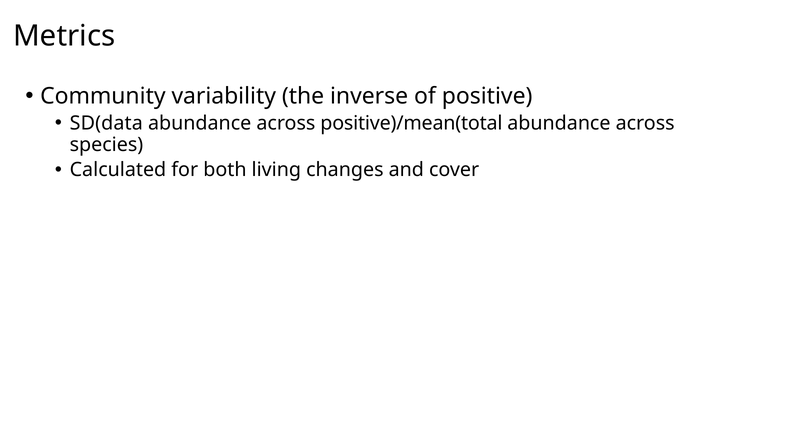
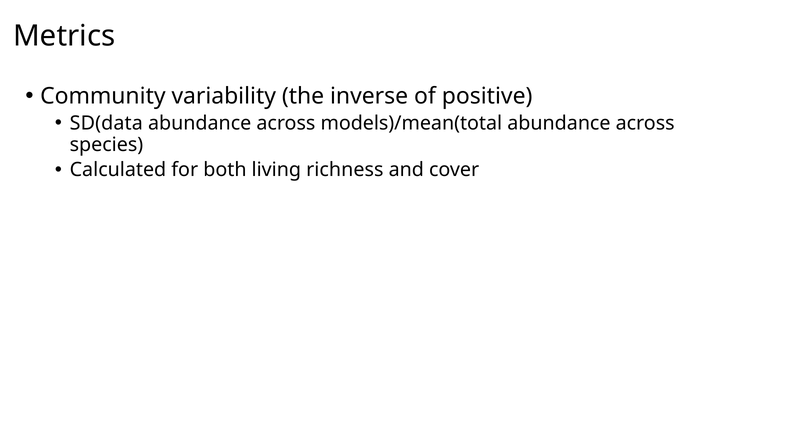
positive)/mean(total: positive)/mean(total -> models)/mean(total
changes: changes -> richness
